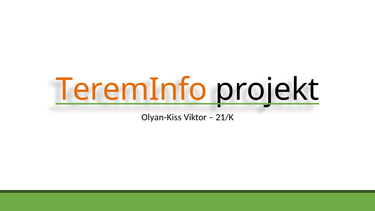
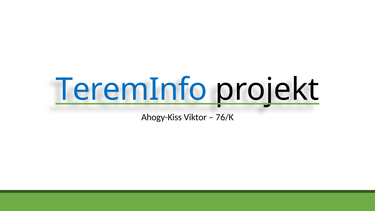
TeremInfo colour: orange -> blue
Olyan-Kiss: Olyan-Kiss -> Ahogy-Kiss
21/K: 21/K -> 76/K
